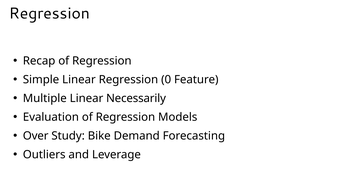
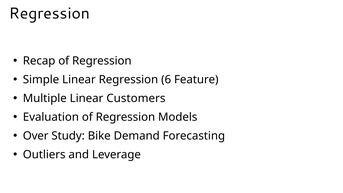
0: 0 -> 6
Necessarily: Necessarily -> Customers
